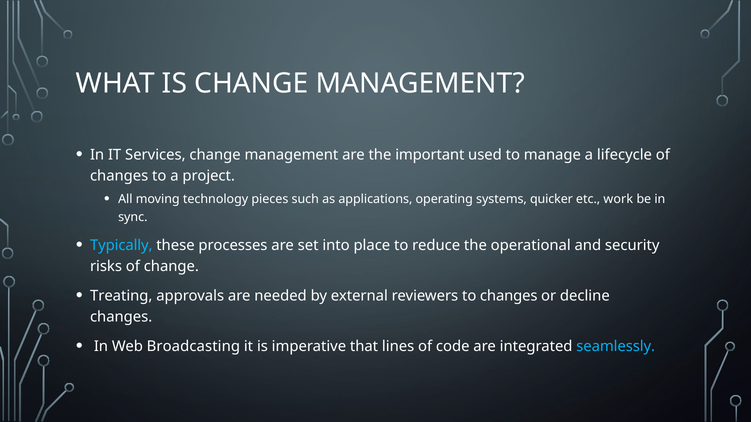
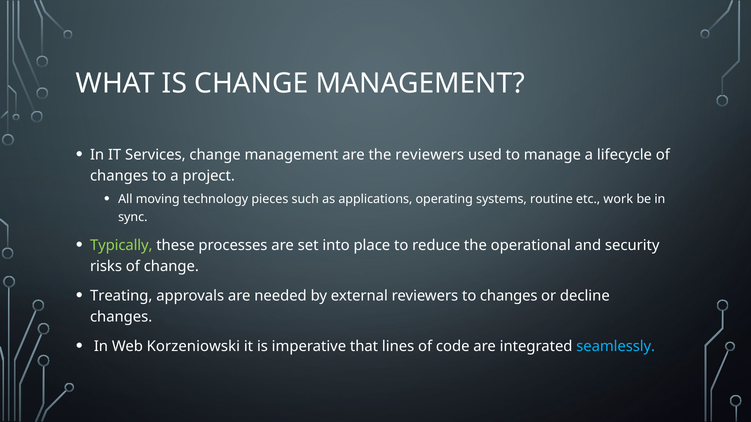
the important: important -> reviewers
quicker: quicker -> routine
Typically colour: light blue -> light green
Broadcasting: Broadcasting -> Korzeniowski
